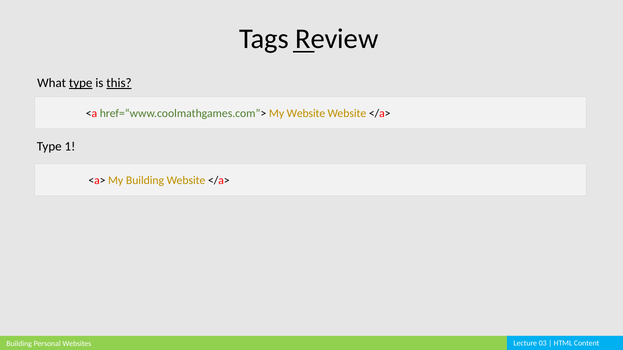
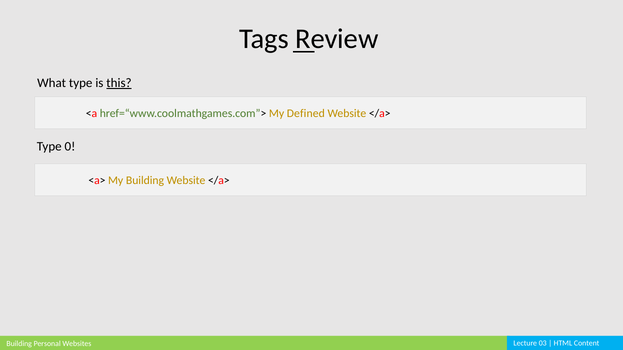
type at (81, 83) underline: present -> none
My Website: Website -> Defined
1: 1 -> 0
